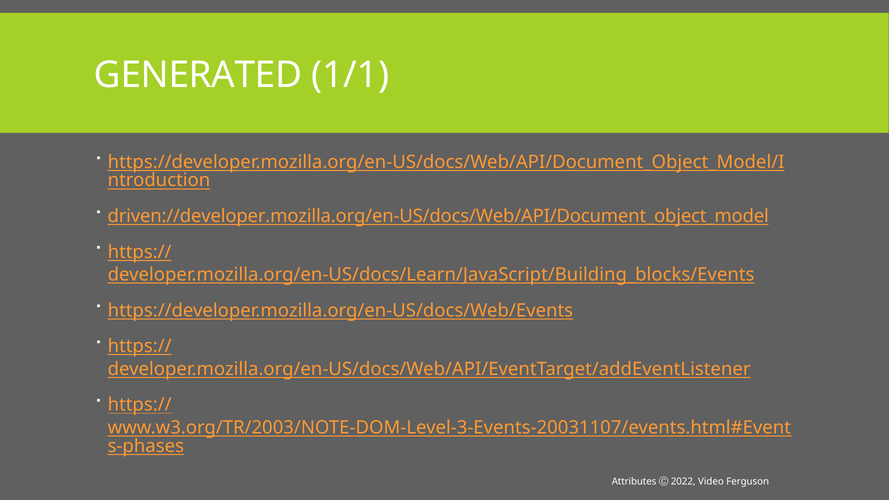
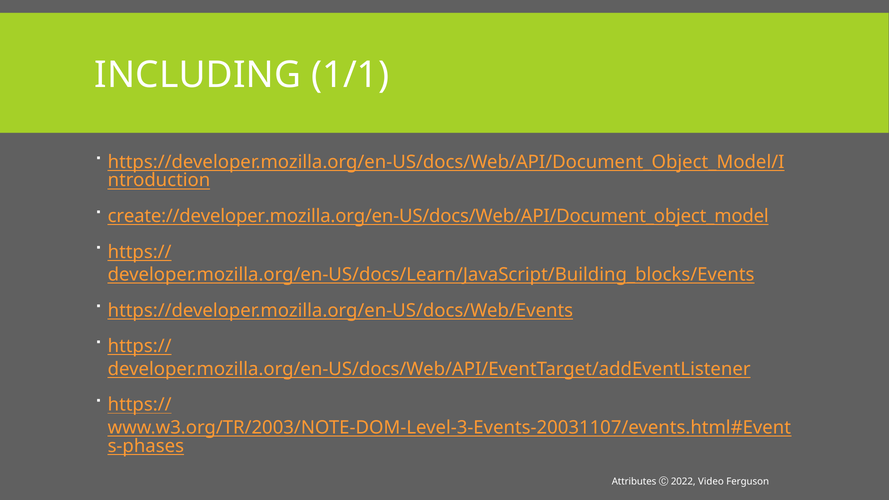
GENERATED: GENERATED -> INCLUDING
driven://developer.mozilla.org/en-US/docs/Web/API/Document_object_model: driven://developer.mozilla.org/en-US/docs/Web/API/Document_object_model -> create://developer.mozilla.org/en-US/docs/Web/API/Document_object_model
